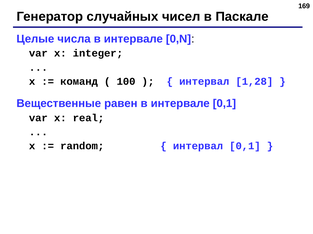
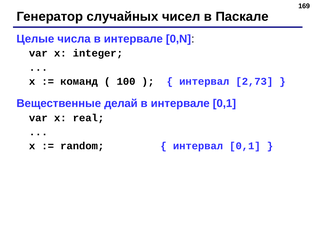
1,28: 1,28 -> 2,73
равен: равен -> делай
